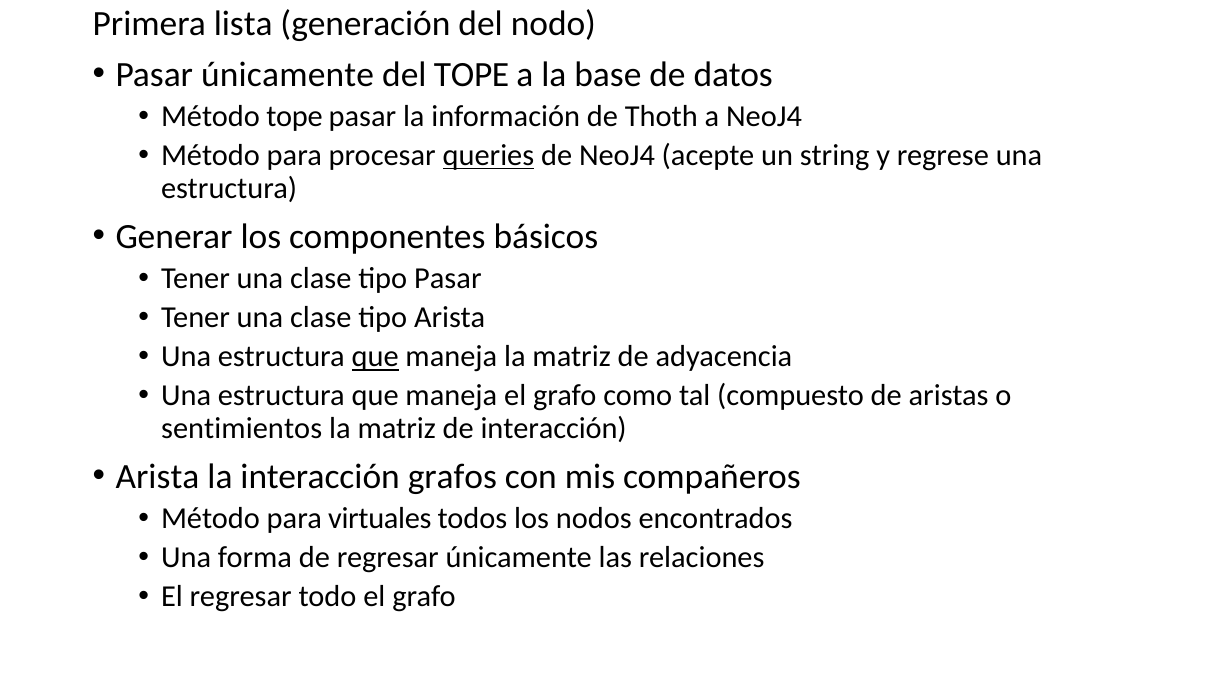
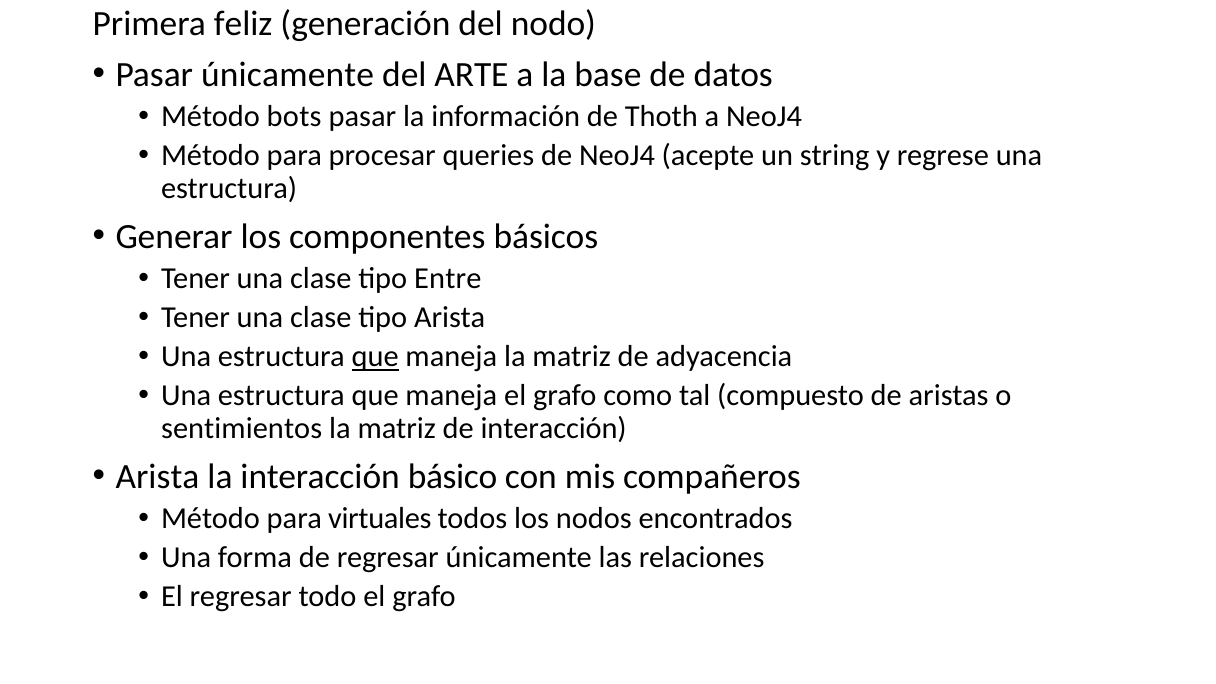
lista: lista -> feliz
del TOPE: TOPE -> ARTE
Método tope: tope -> bots
queries underline: present -> none
tipo Pasar: Pasar -> Entre
grafos: grafos -> básico
